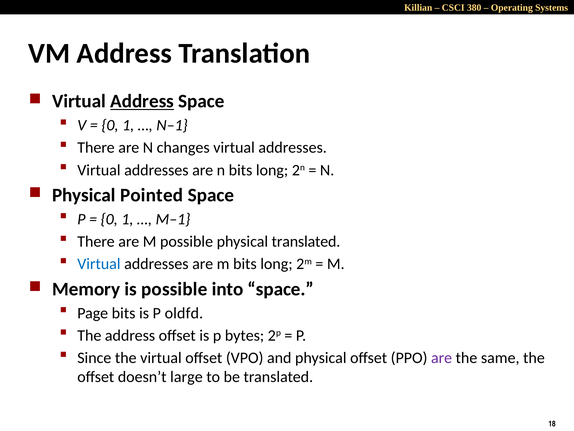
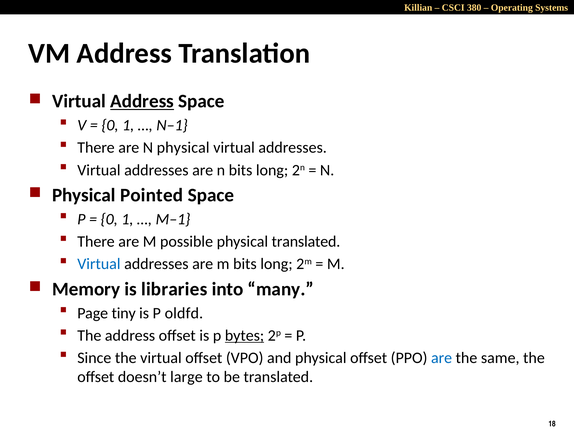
N changes: changes -> physical
is possible: possible -> libraries
into space: space -> many
Page bits: bits -> tiny
bytes underline: none -> present
are at (442, 357) colour: purple -> blue
